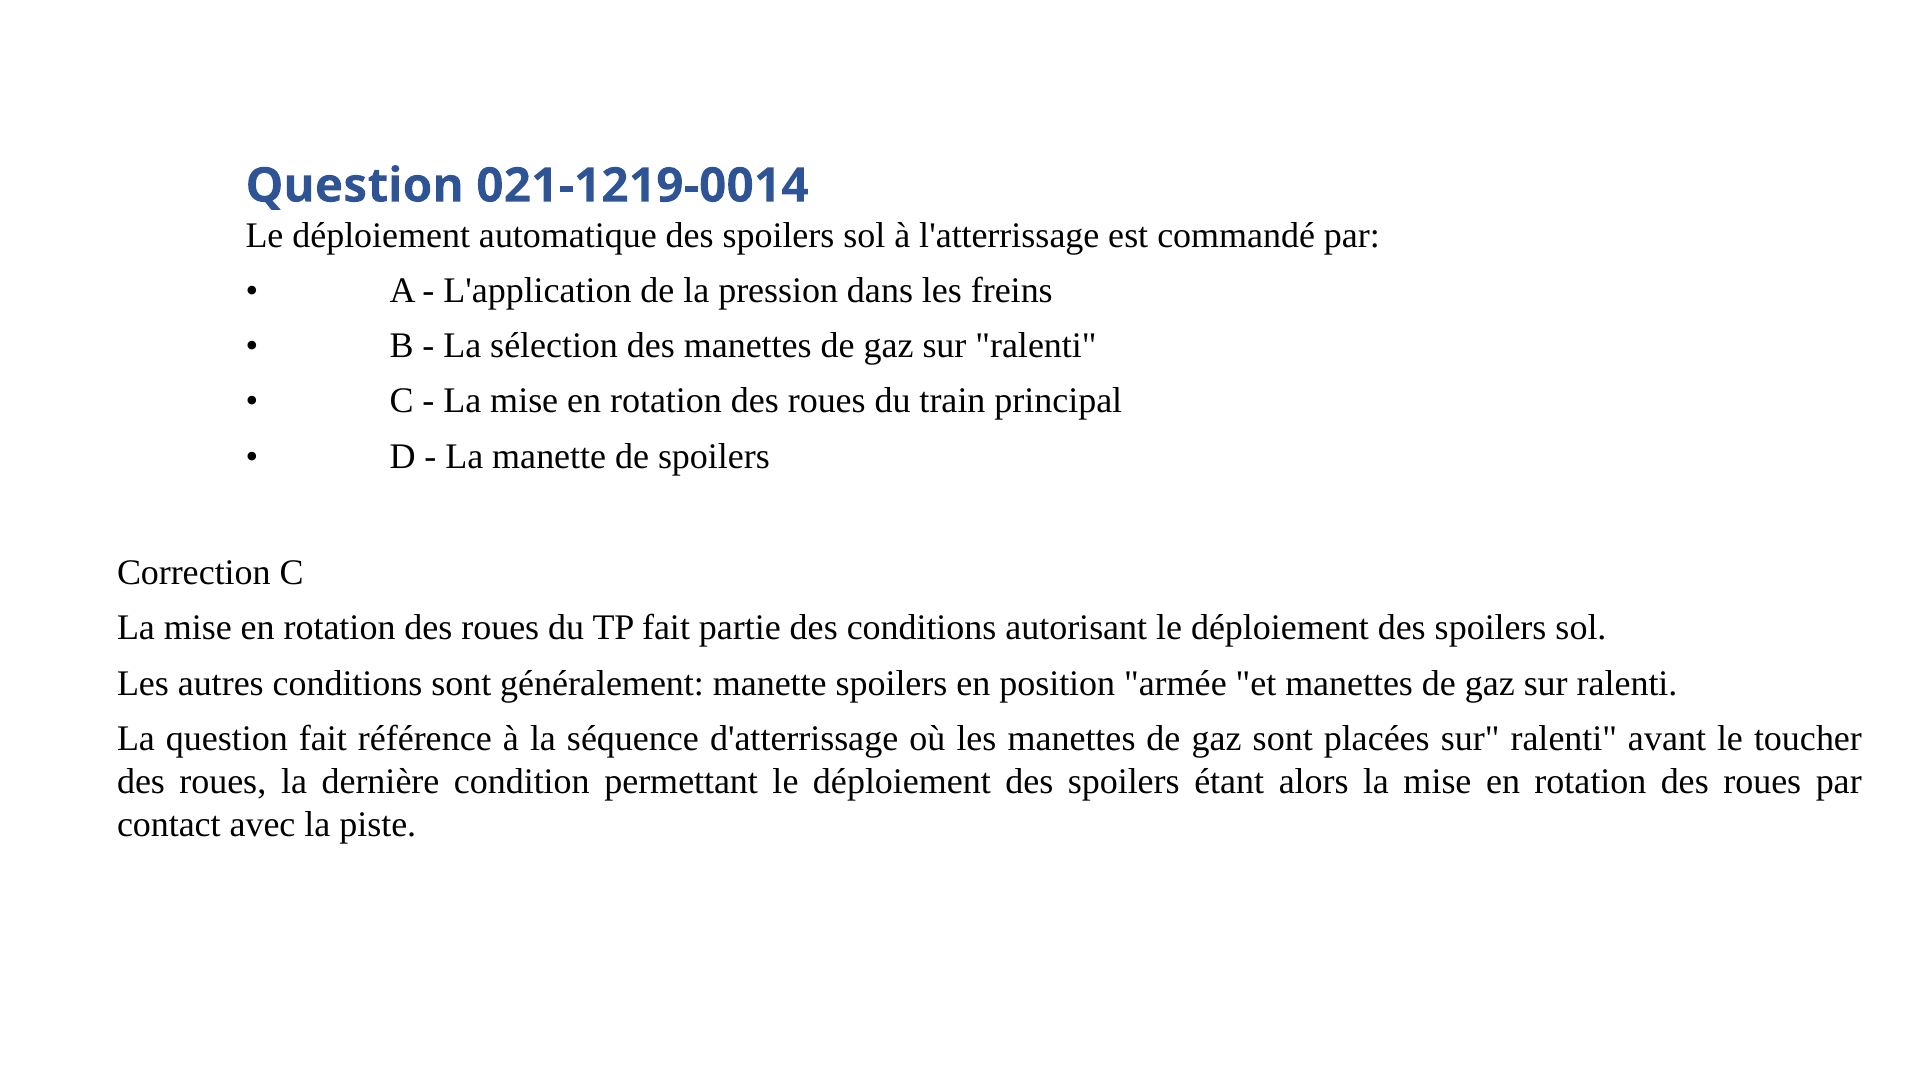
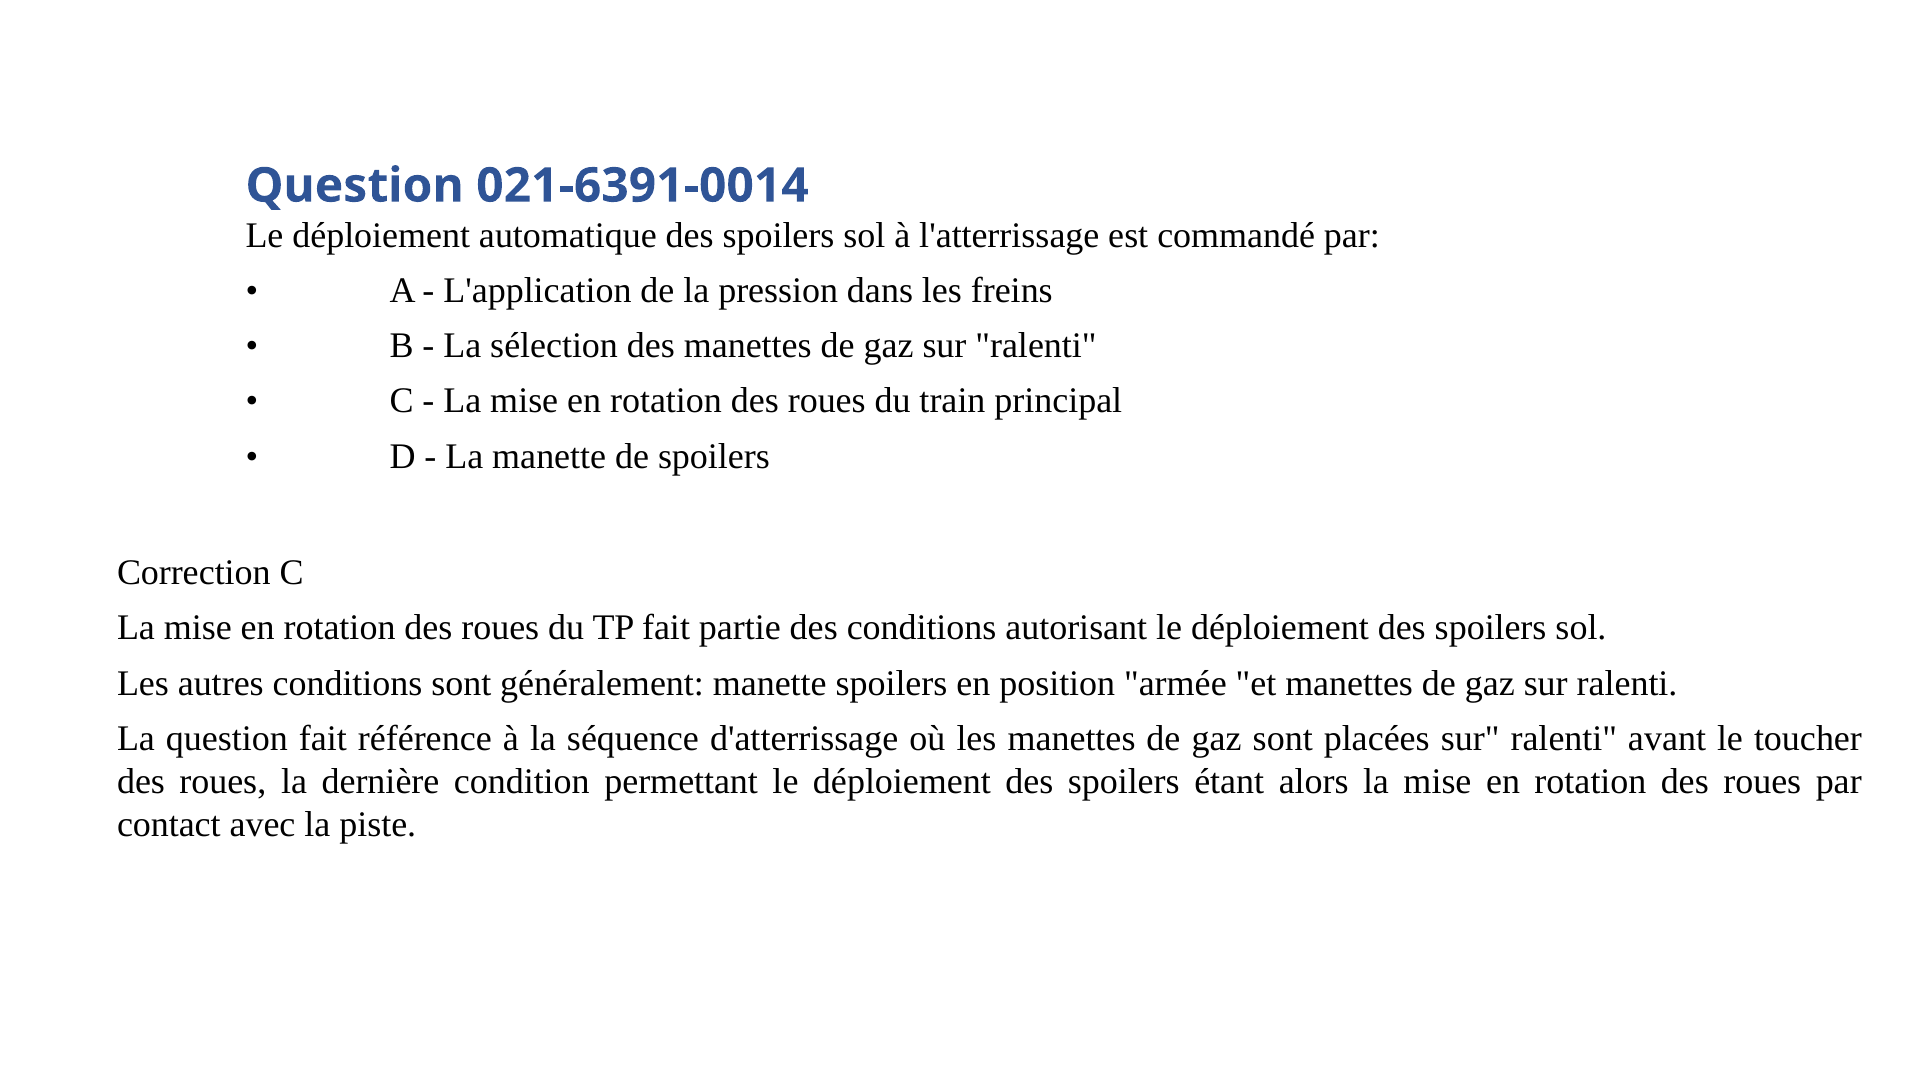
021-1219-0014: 021-1219-0014 -> 021-6391-0014
